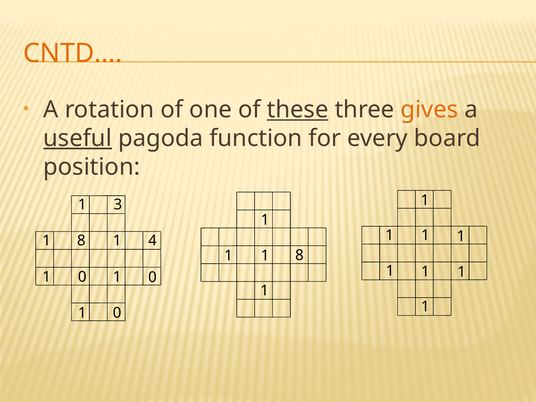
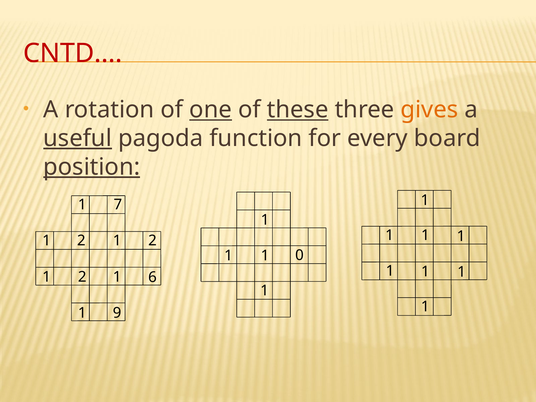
CNTD… colour: orange -> red
one underline: none -> present
position underline: none -> present
3: 3 -> 7
8 at (81, 241): 8 -> 2
4 at (153, 240): 4 -> 2
1 1 8: 8 -> 0
0 at (82, 277): 0 -> 2
0 at (153, 277): 0 -> 6
0 at (117, 313): 0 -> 9
